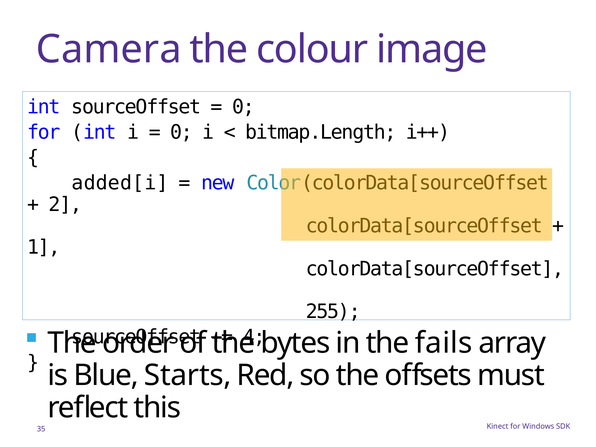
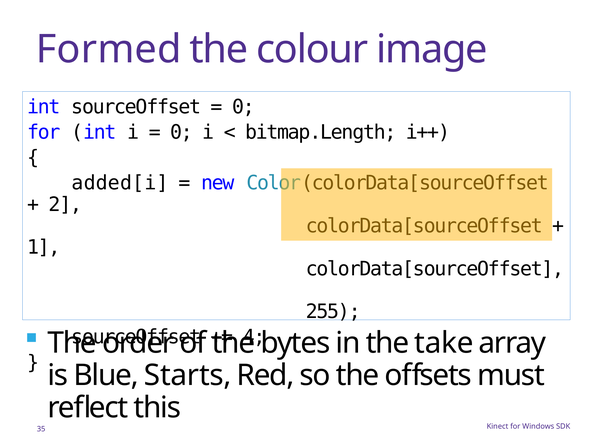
Camera: Camera -> Formed
fails: fails -> take
